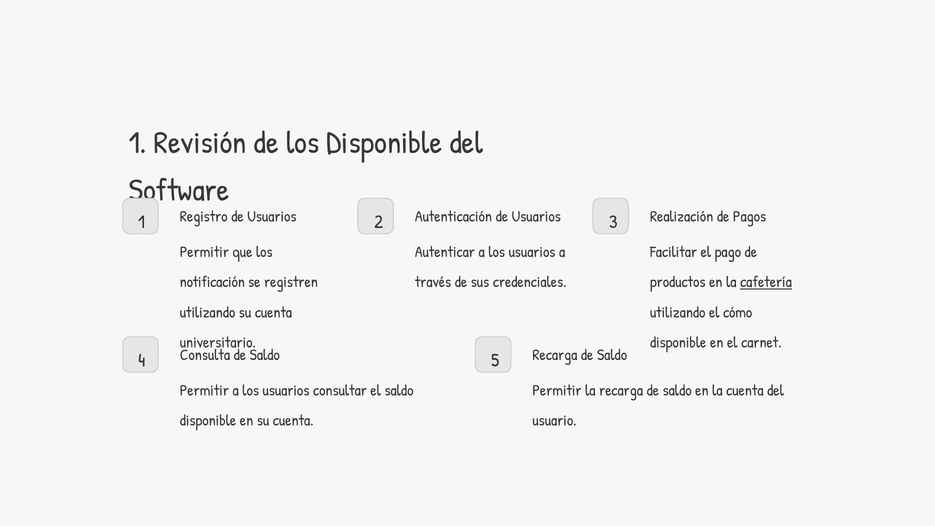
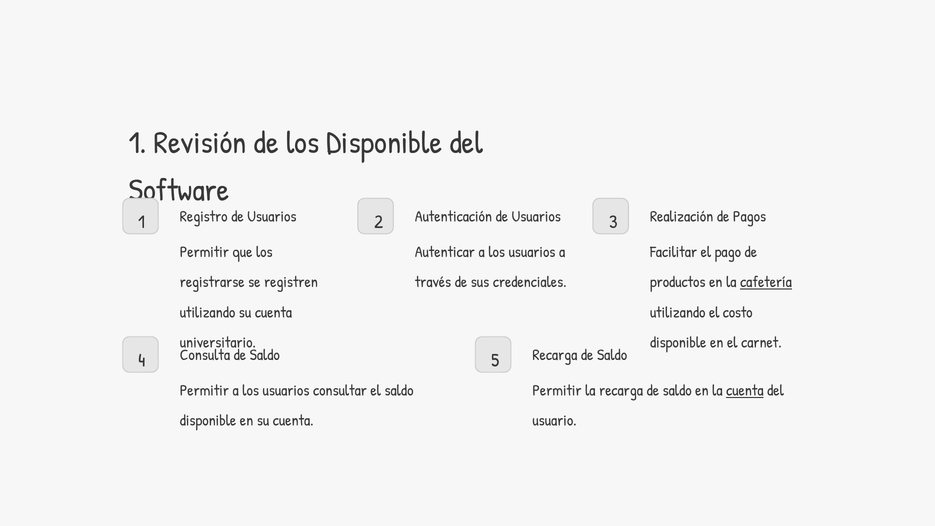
notificación: notificación -> registrarse
cómo: cómo -> costo
cuenta at (745, 391) underline: none -> present
